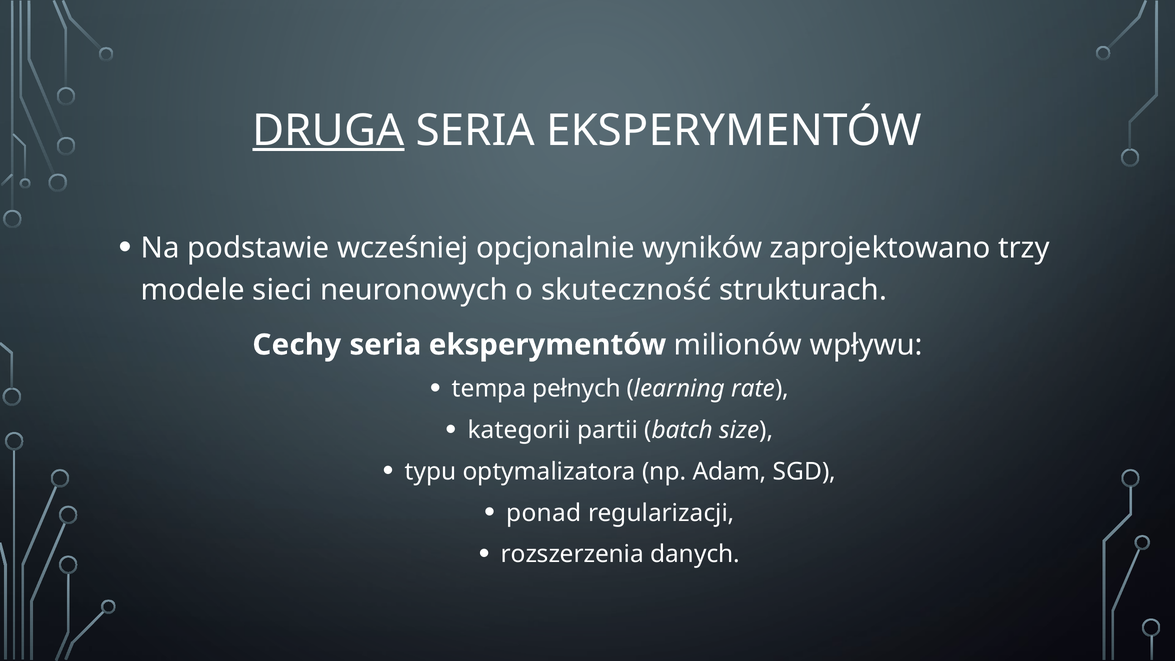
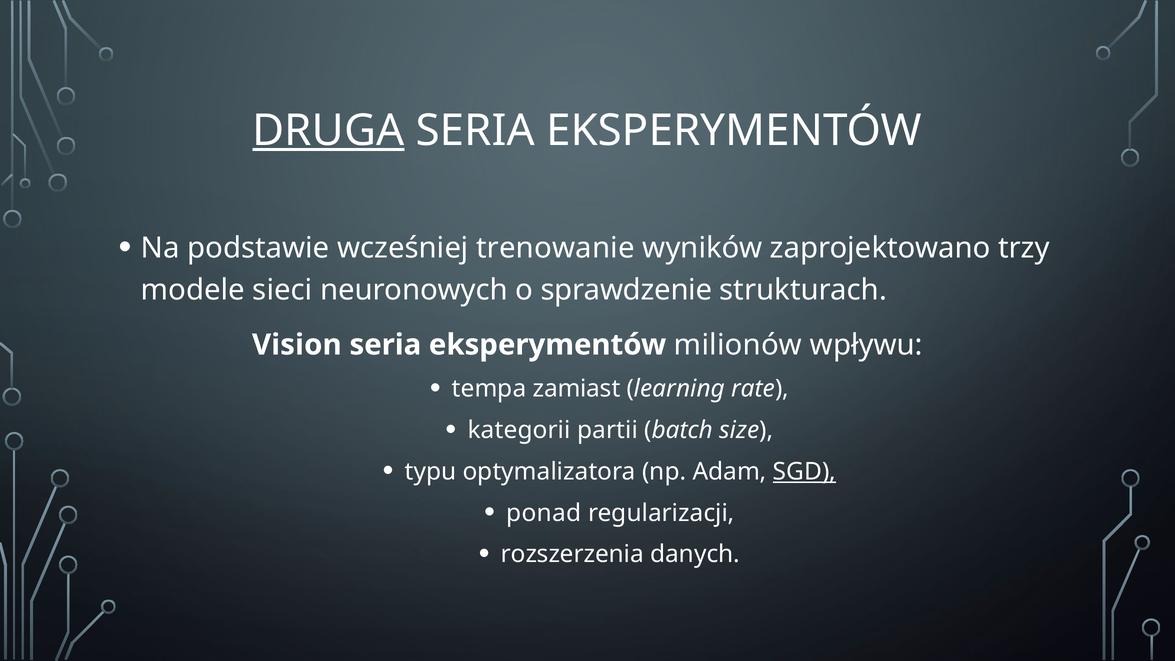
opcjonalnie: opcjonalnie -> trenowanie
skuteczność: skuteczność -> sprawdzenie
Cechy: Cechy -> Vision
pełnych: pełnych -> zamiast
SGD underline: none -> present
